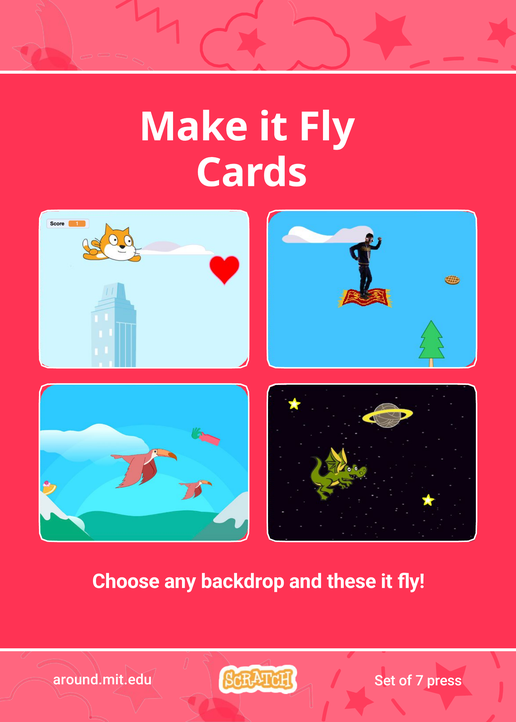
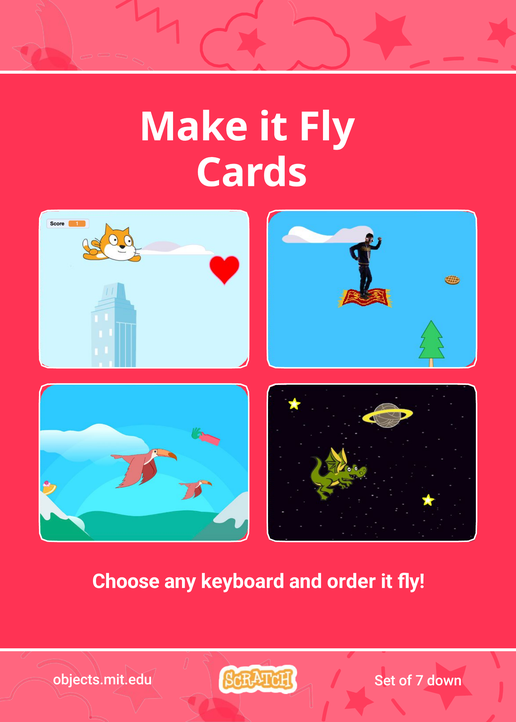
backdrop: backdrop -> keyboard
these: these -> order
around.mit.edu: around.mit.edu -> objects.mit.edu
press: press -> down
